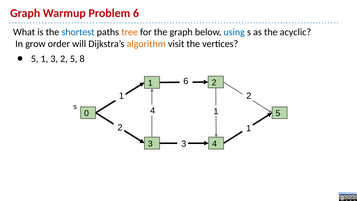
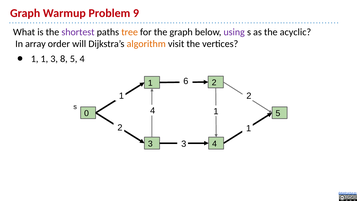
Problem 6: 6 -> 9
shortest colour: blue -> purple
using colour: blue -> purple
grow: grow -> array
5 at (35, 59): 5 -> 1
2 at (64, 59): 2 -> 8
5 8: 8 -> 4
